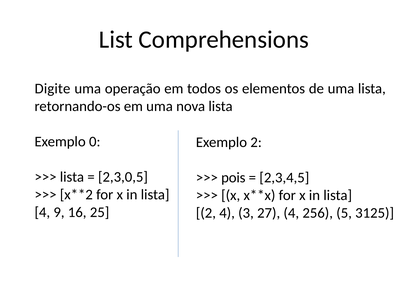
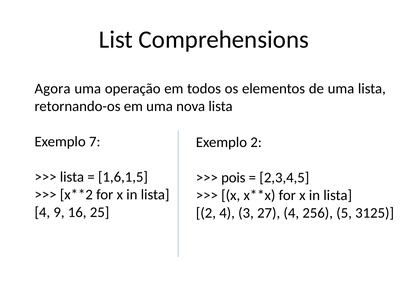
Digite: Digite -> Agora
0: 0 -> 7
2,3,0,5: 2,3,0,5 -> 1,6,1,5
